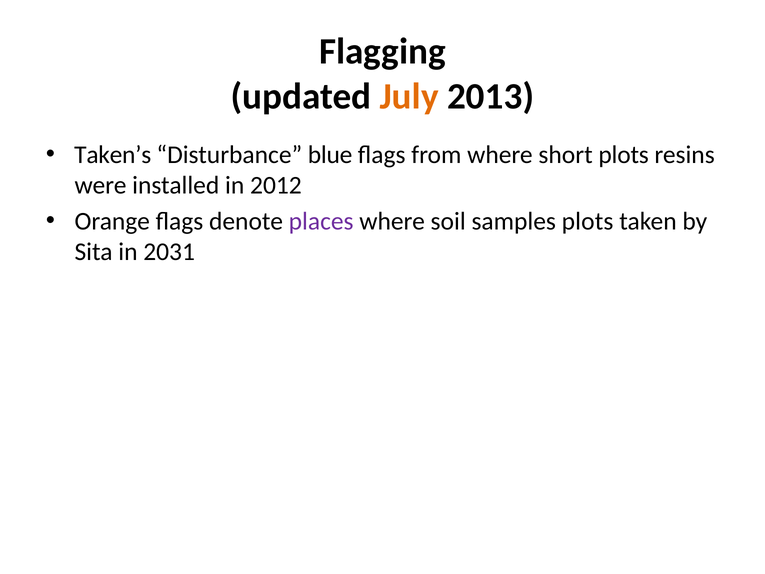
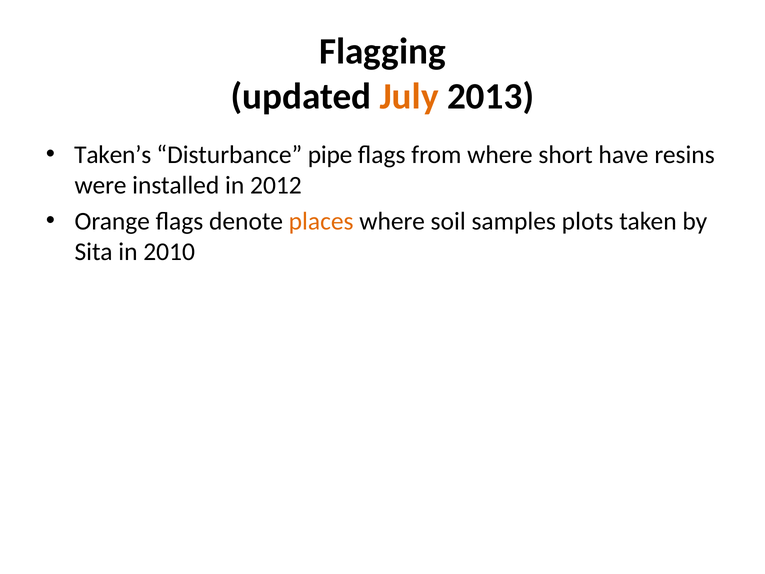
blue: blue -> pipe
short plots: plots -> have
places colour: purple -> orange
2031: 2031 -> 2010
